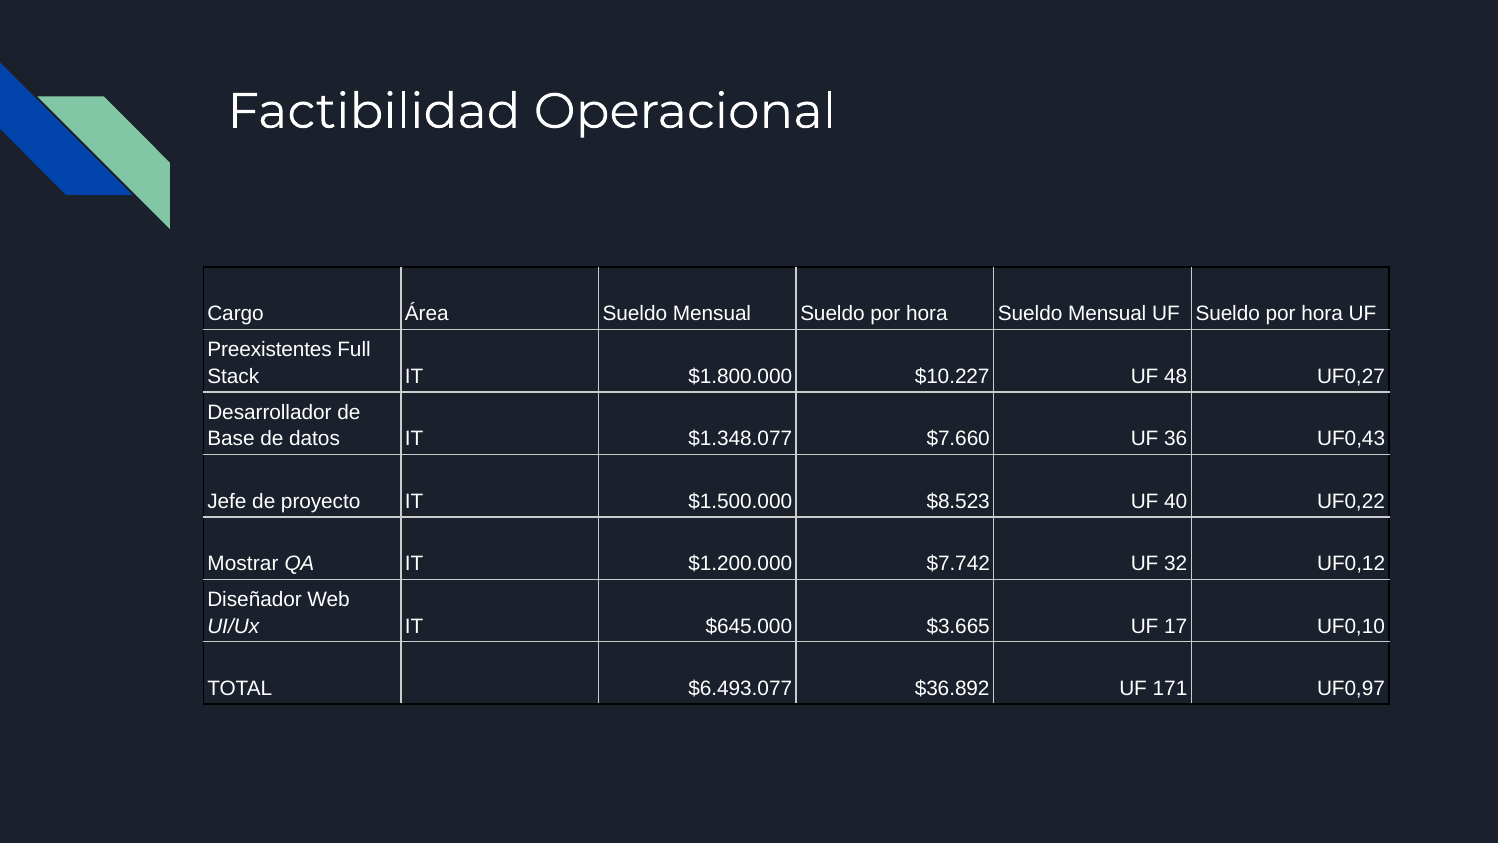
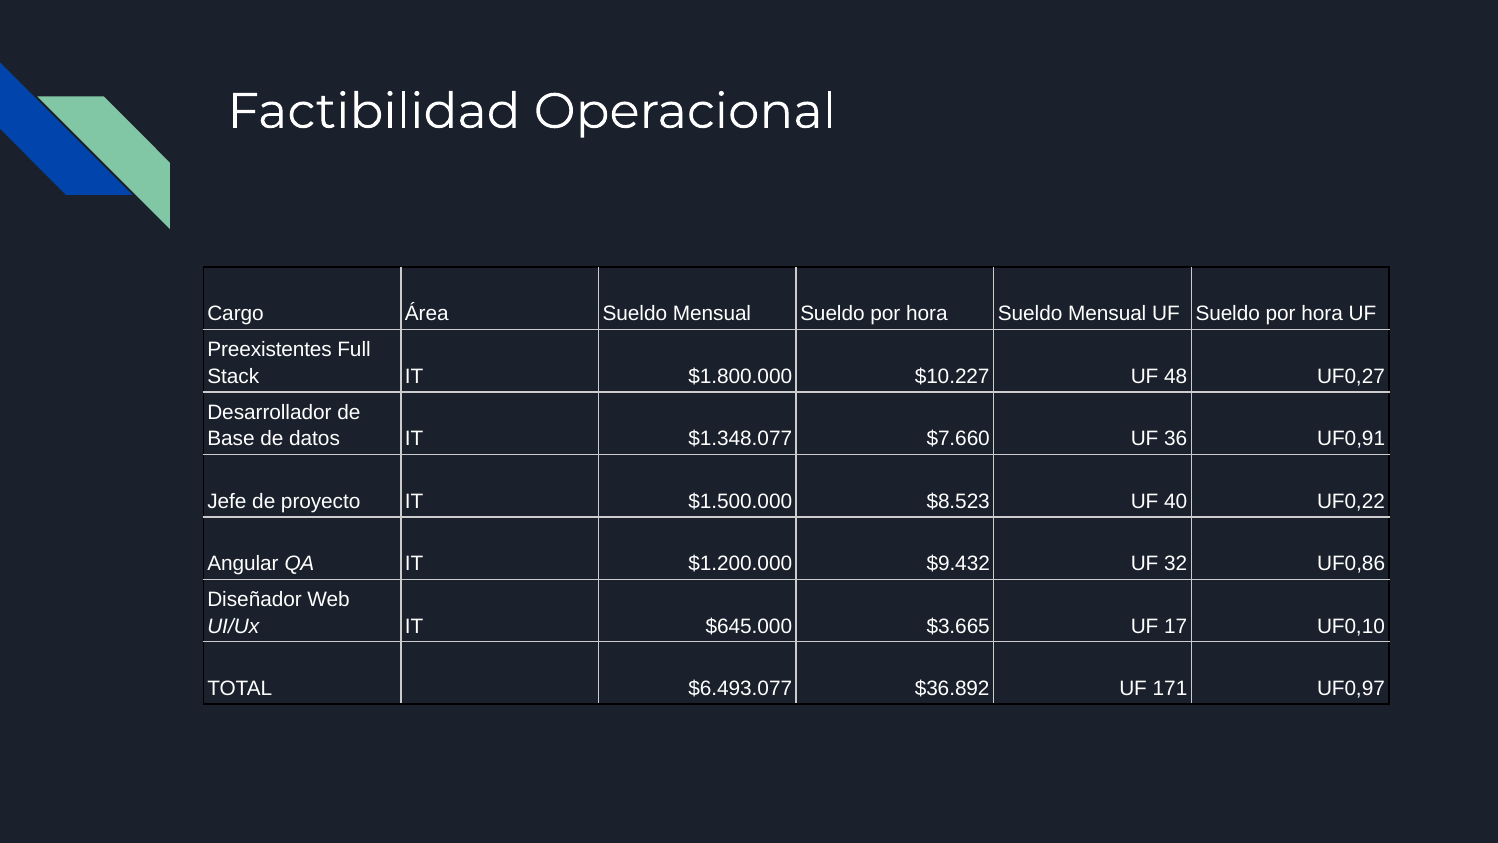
UF0,43: UF0,43 -> UF0,91
Mostrar: Mostrar -> Angular
$7.742: $7.742 -> $9.432
UF0,12: UF0,12 -> UF0,86
